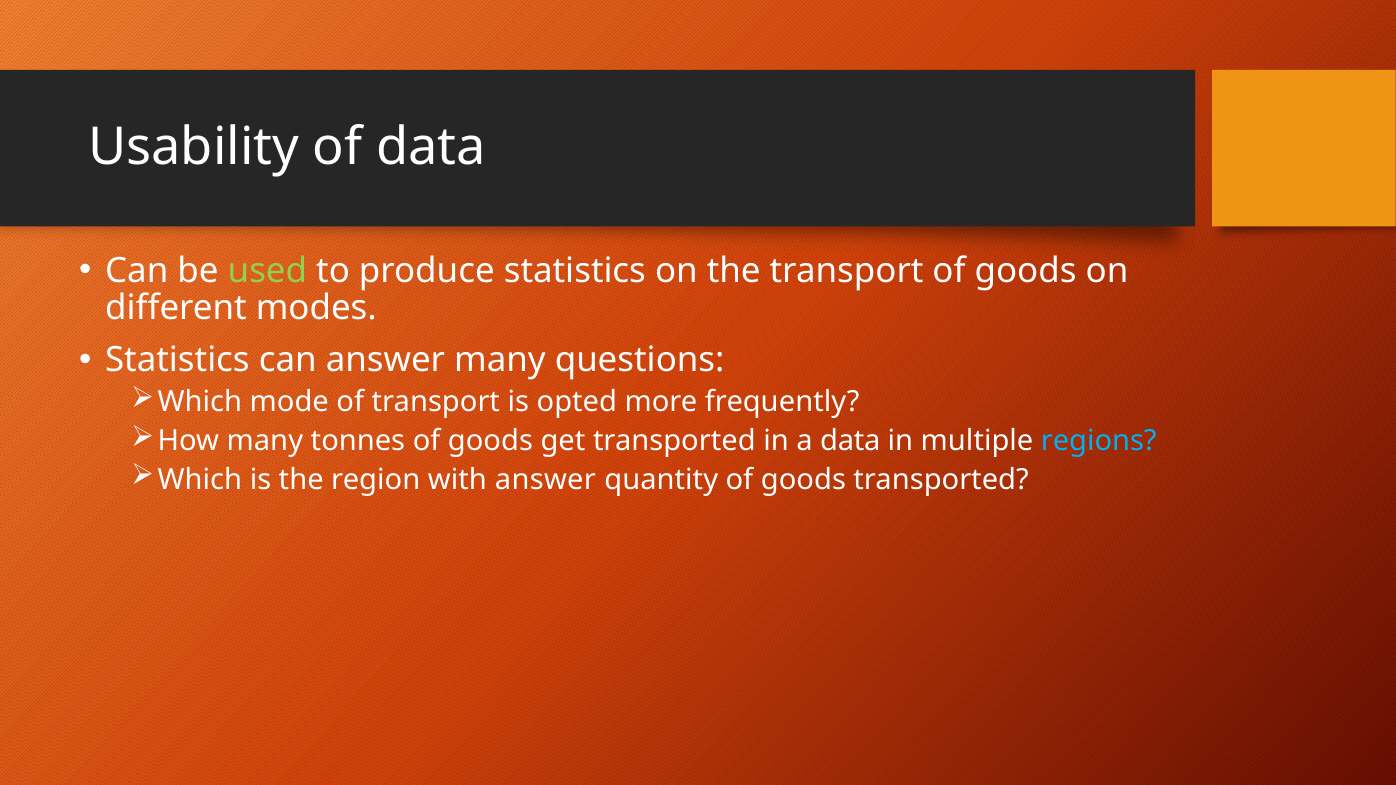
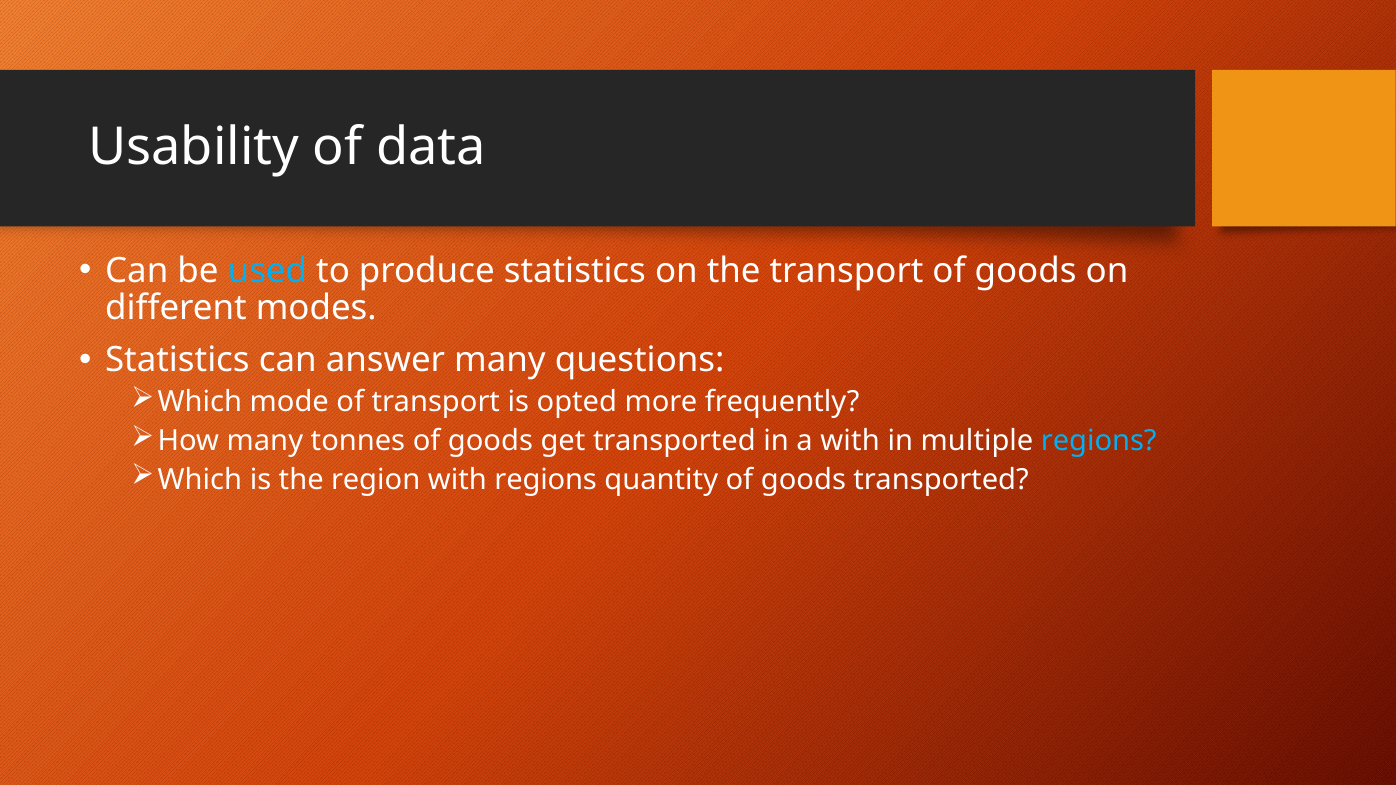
used colour: light green -> light blue
a data: data -> with
with answer: answer -> regions
